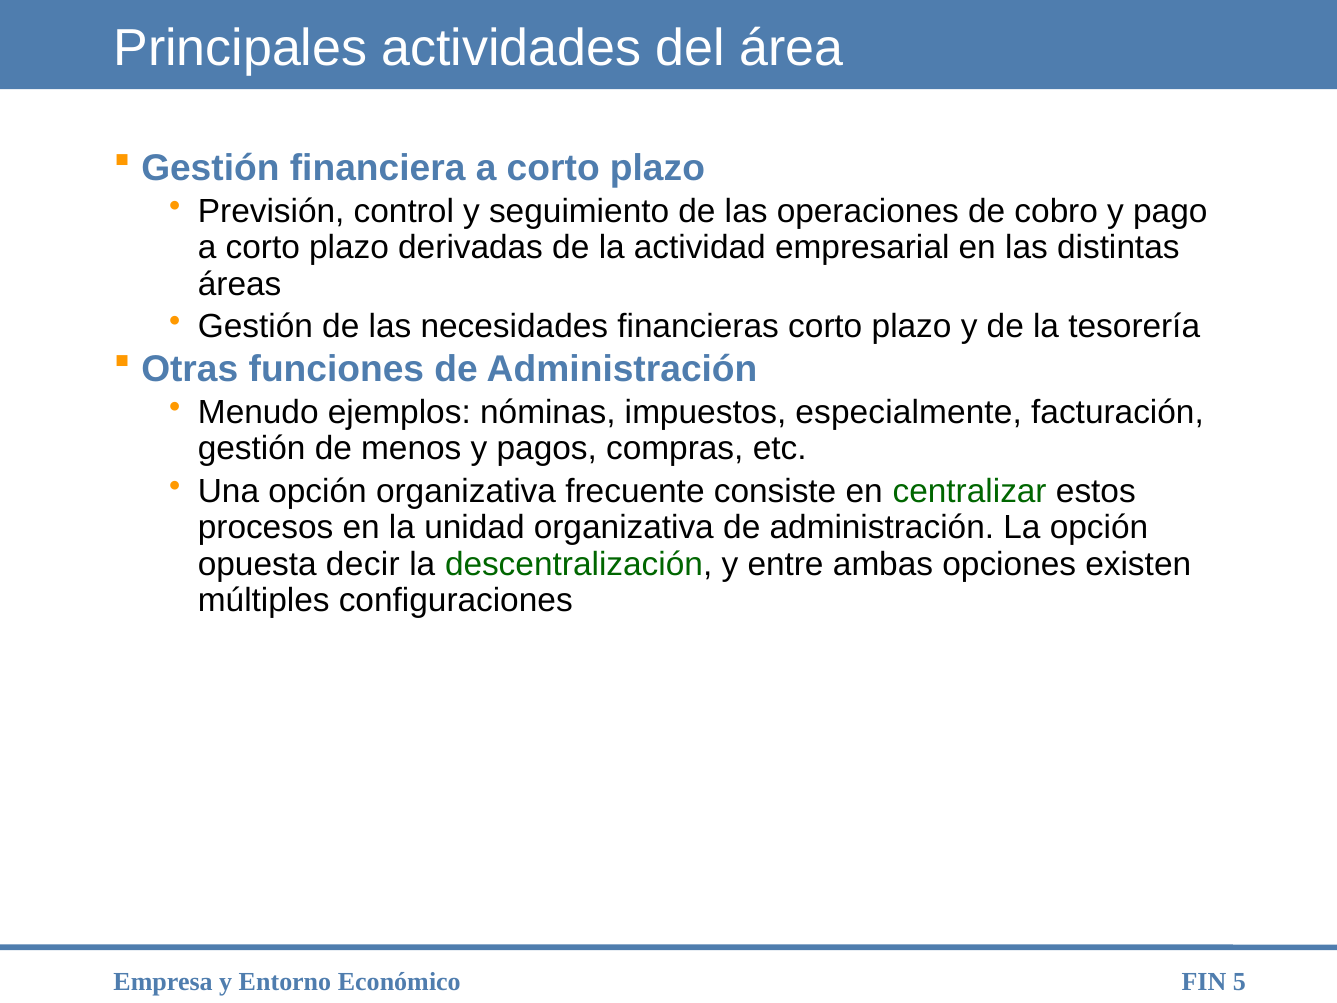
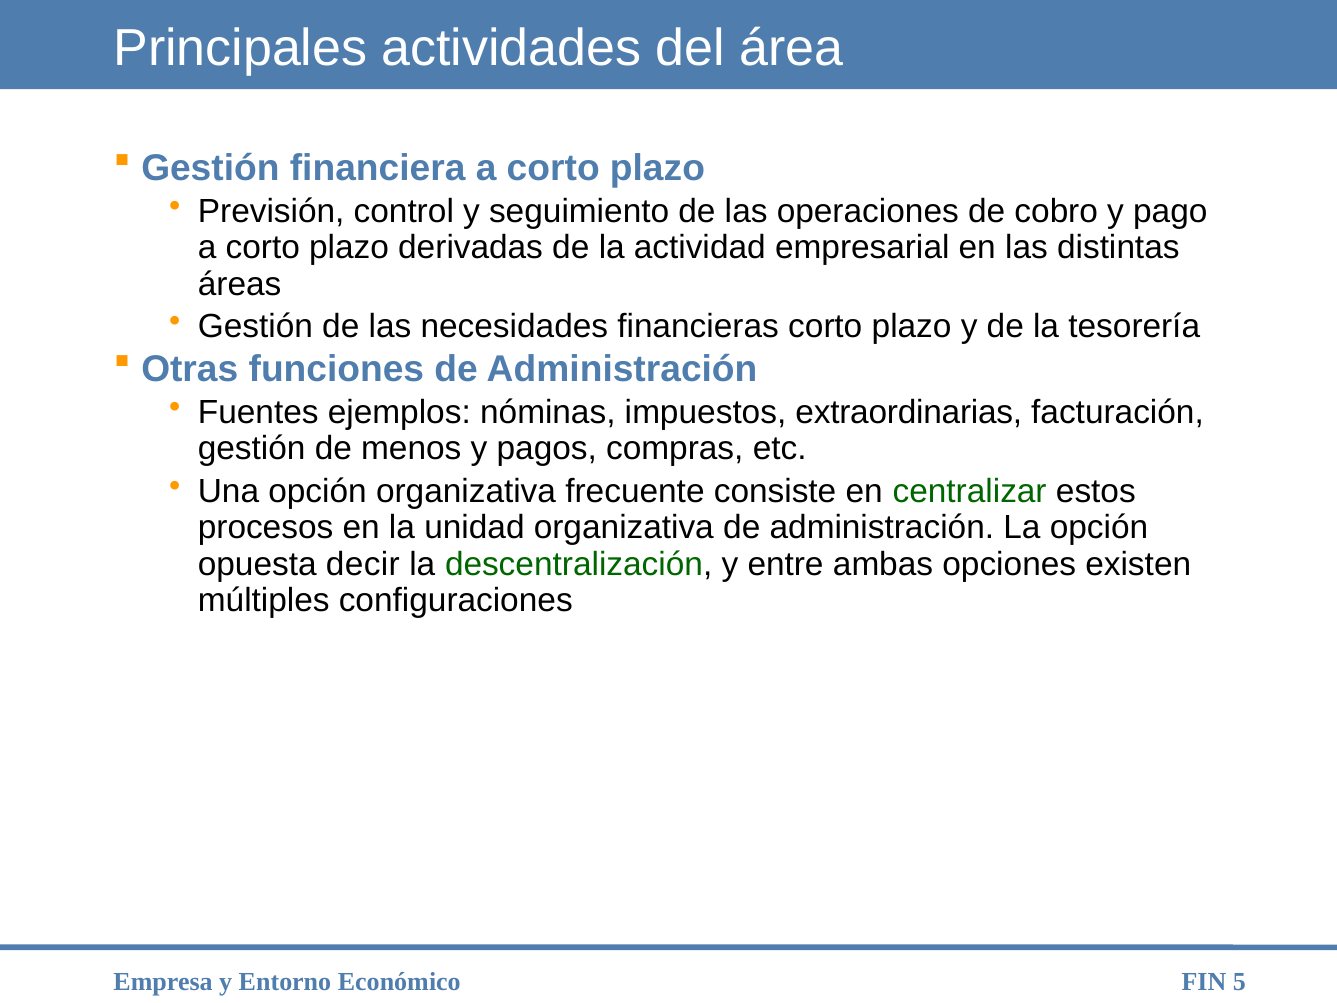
Menudo: Menudo -> Fuentes
especialmente: especialmente -> extraordinarias
